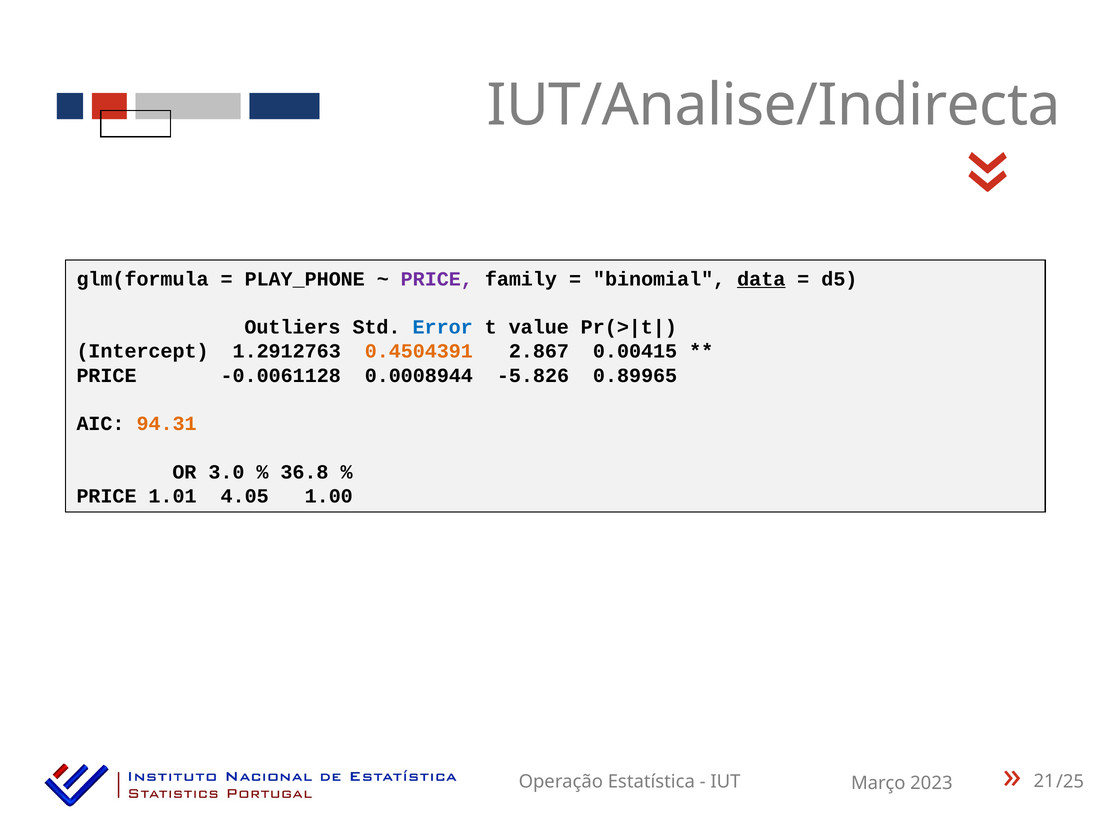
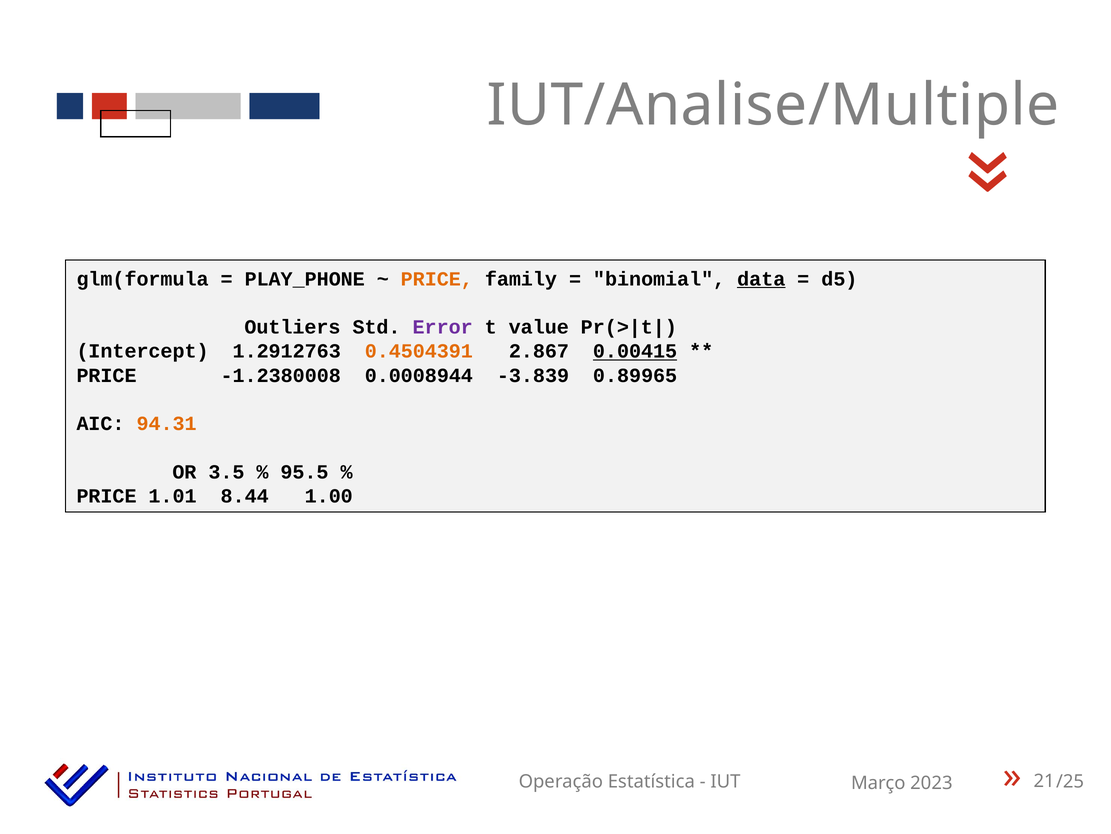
IUT/Analise/Indirecta: IUT/Analise/Indirecta -> IUT/Analise/Multiple
PRICE at (437, 279) colour: purple -> orange
Error colour: blue -> purple
0.00415 underline: none -> present
-0.0061128: -0.0061128 -> -1.2380008
-5.826: -5.826 -> -3.839
3.0: 3.0 -> 3.5
36.8: 36.8 -> 95.5
4.05: 4.05 -> 8.44
